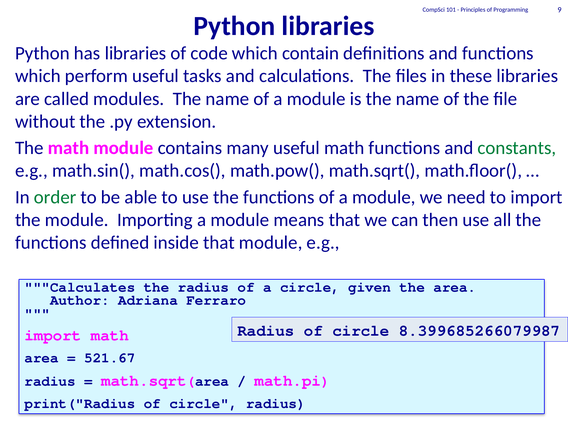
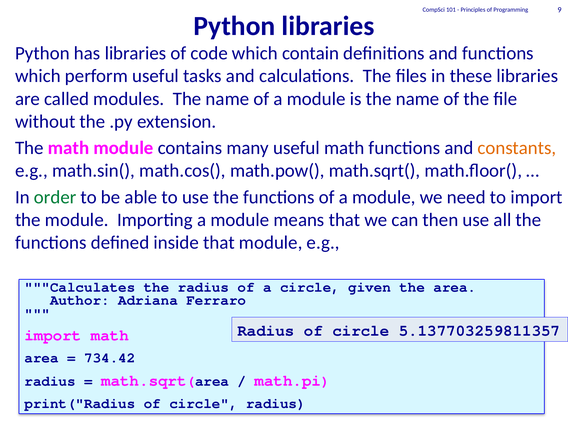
constants colour: green -> orange
8.399685266079987: 8.399685266079987 -> 5.137703259811357
521.67: 521.67 -> 734.42
